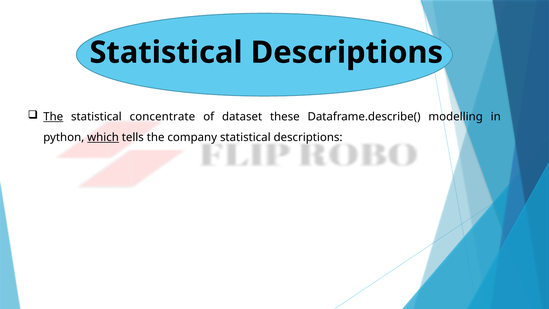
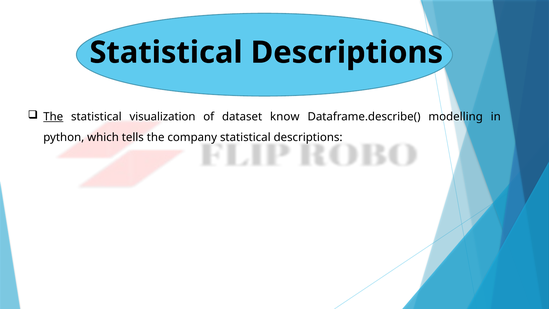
concentrate: concentrate -> visualization
these: these -> know
which underline: present -> none
